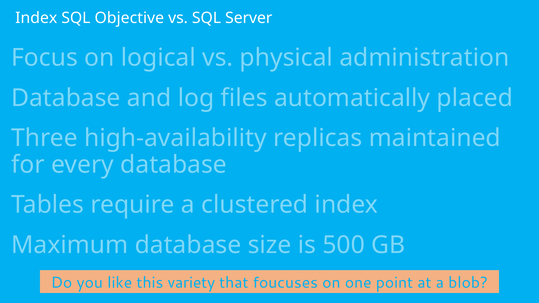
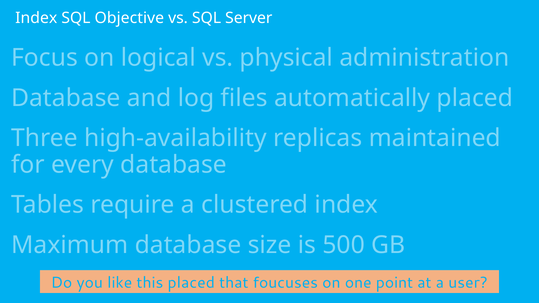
this variety: variety -> placed
blob: blob -> user
